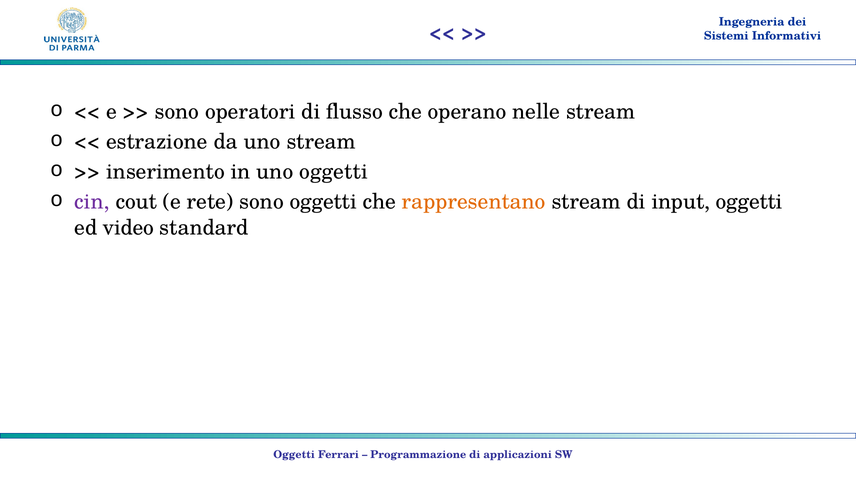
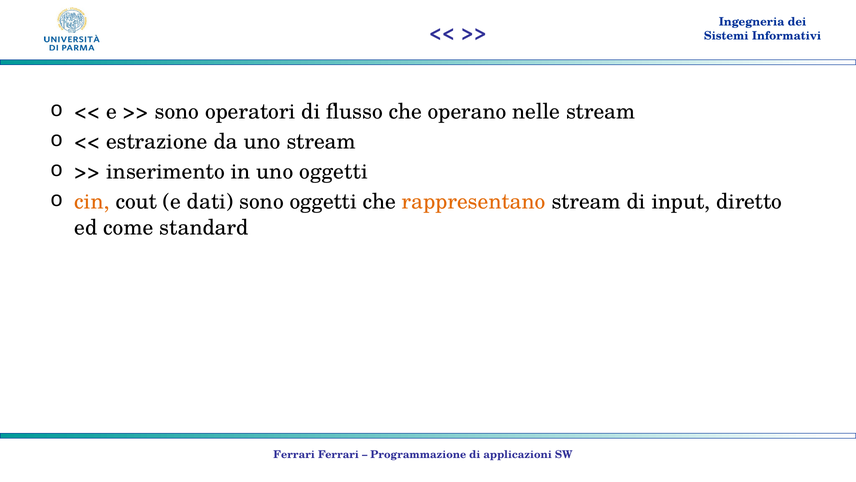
cin colour: purple -> orange
rete: rete -> dati
input oggetti: oggetti -> diretto
video: video -> come
Oggetti at (294, 454): Oggetti -> Ferrari
